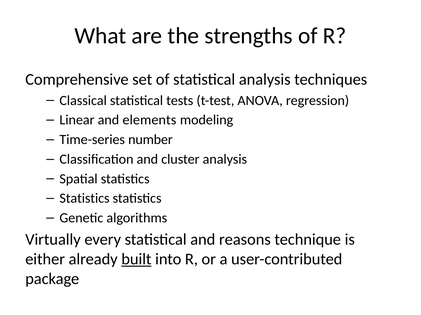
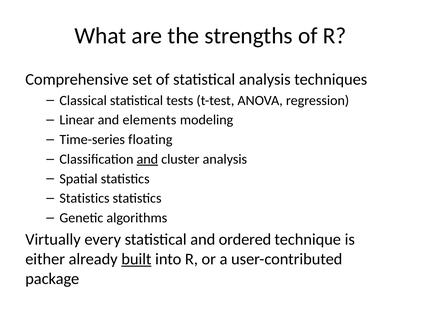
number: number -> floating
and at (147, 160) underline: none -> present
reasons: reasons -> ordered
